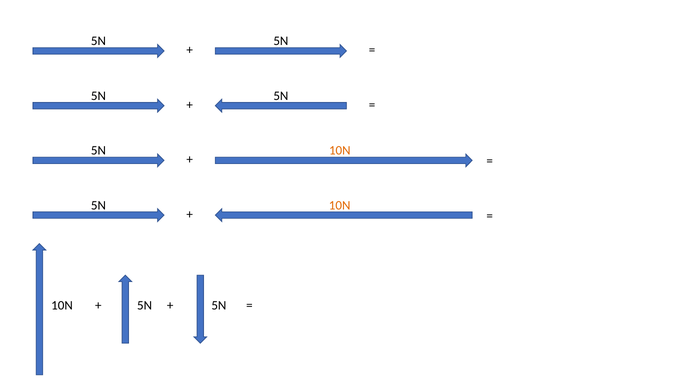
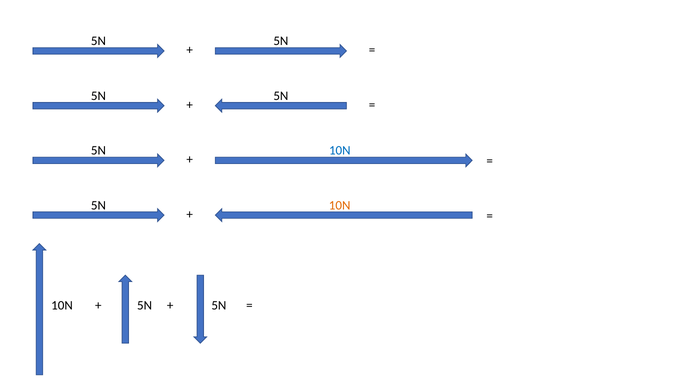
10N at (340, 151) colour: orange -> blue
